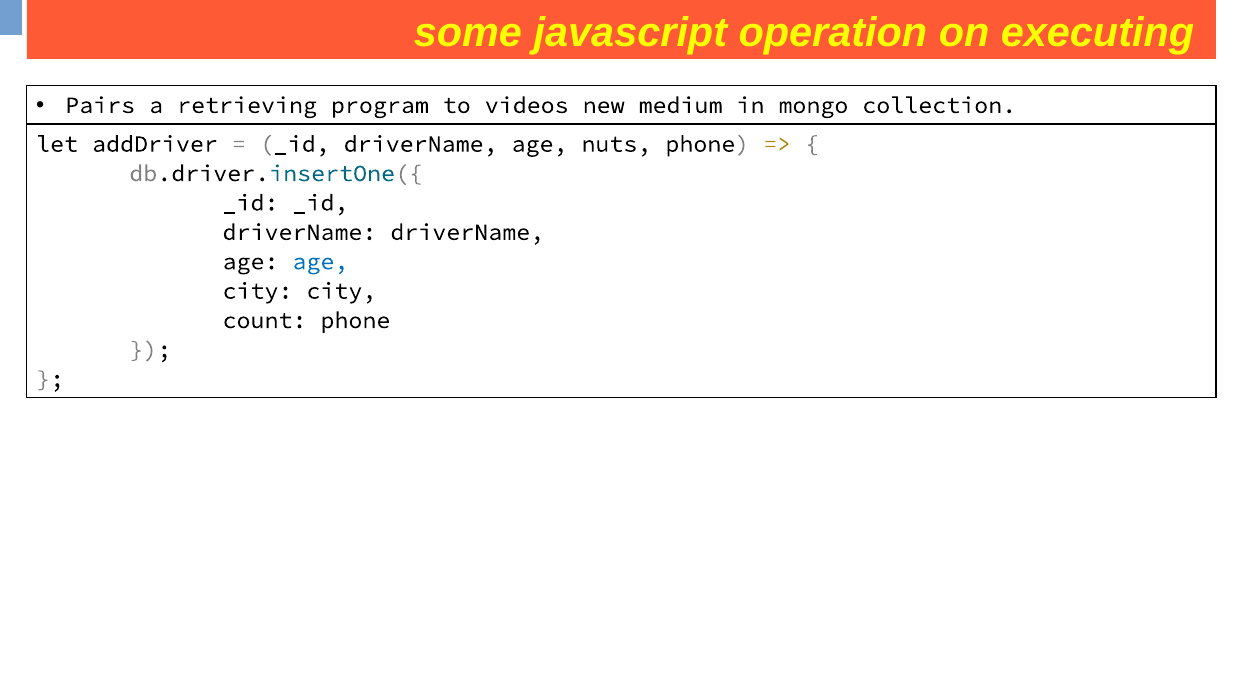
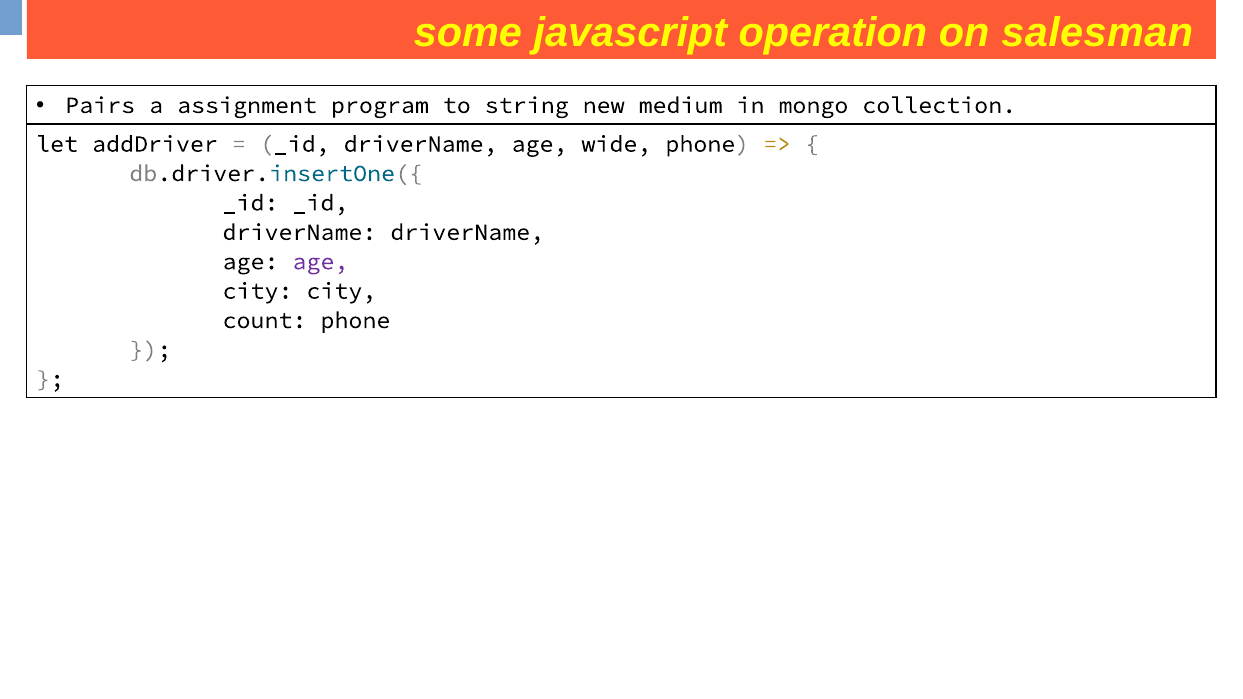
executing: executing -> salesman
retrieving: retrieving -> assignment
videos: videos -> string
nuts: nuts -> wide
age at (320, 262) colour: blue -> purple
